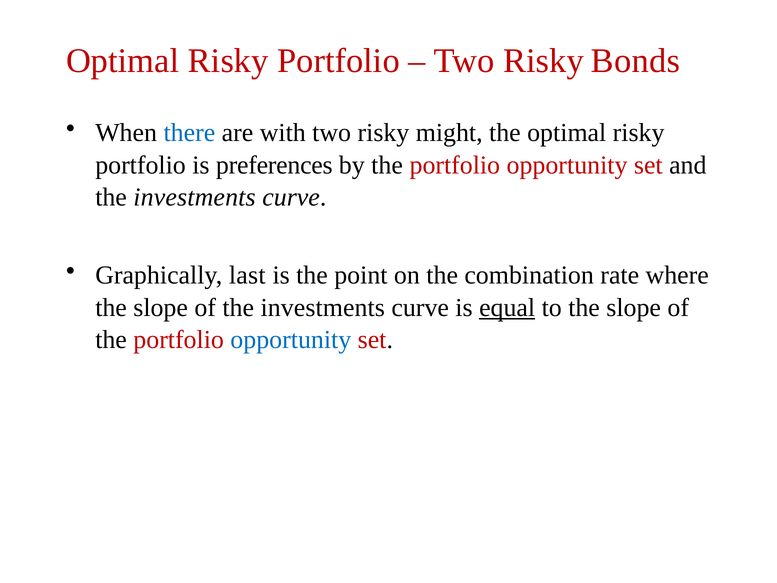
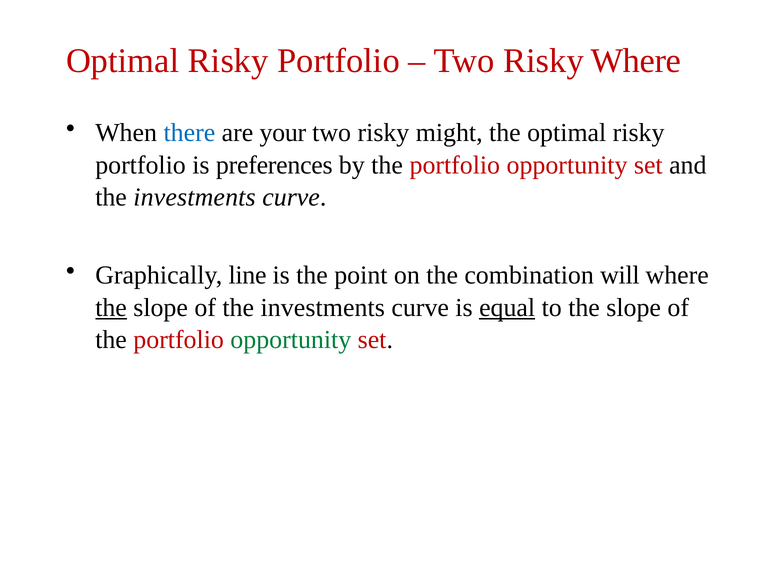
Risky Bonds: Bonds -> Where
with: with -> your
last: last -> line
rate: rate -> will
the at (111, 307) underline: none -> present
opportunity at (291, 340) colour: blue -> green
